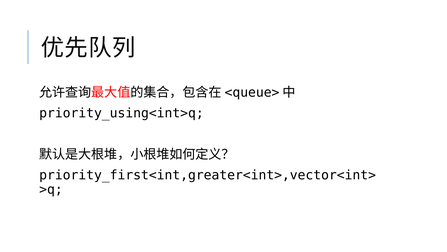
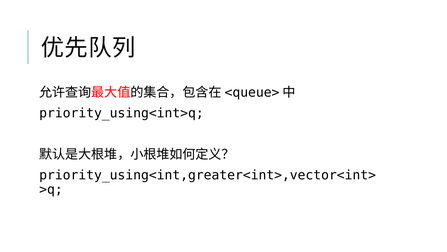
priority_first<int,greater<int>,vector<int>: priority_first<int,greater<int>,vector<int> -> priority_using<int,greater<int>,vector<int>
